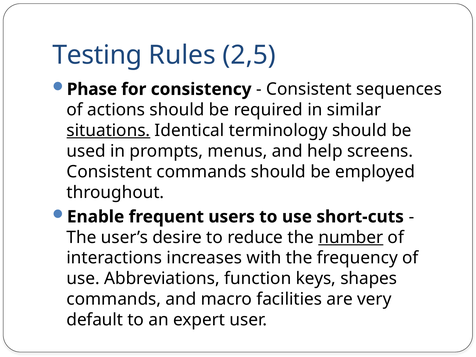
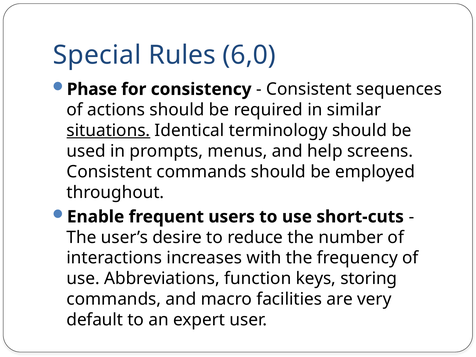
Testing: Testing -> Special
2,5: 2,5 -> 6,0
number underline: present -> none
shapes: shapes -> storing
